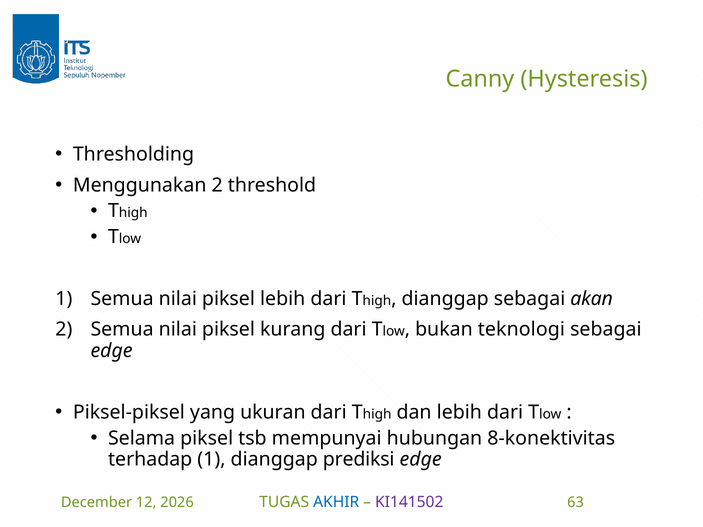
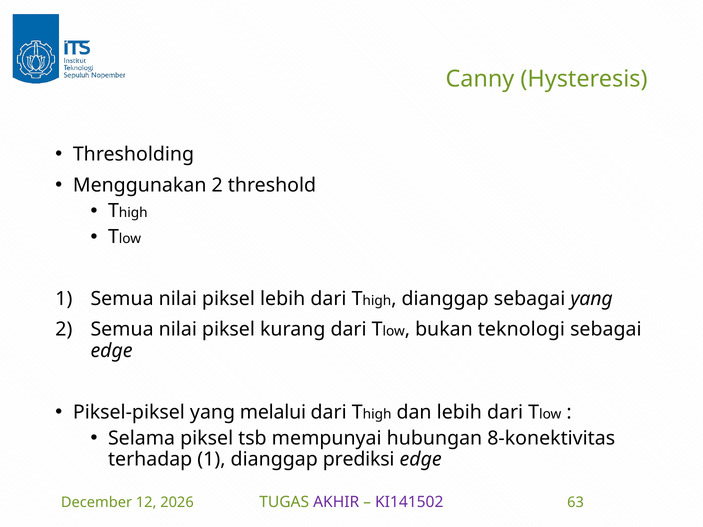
sebagai akan: akan -> yang
ukuran: ukuran -> melalui
AKHIR colour: blue -> purple
